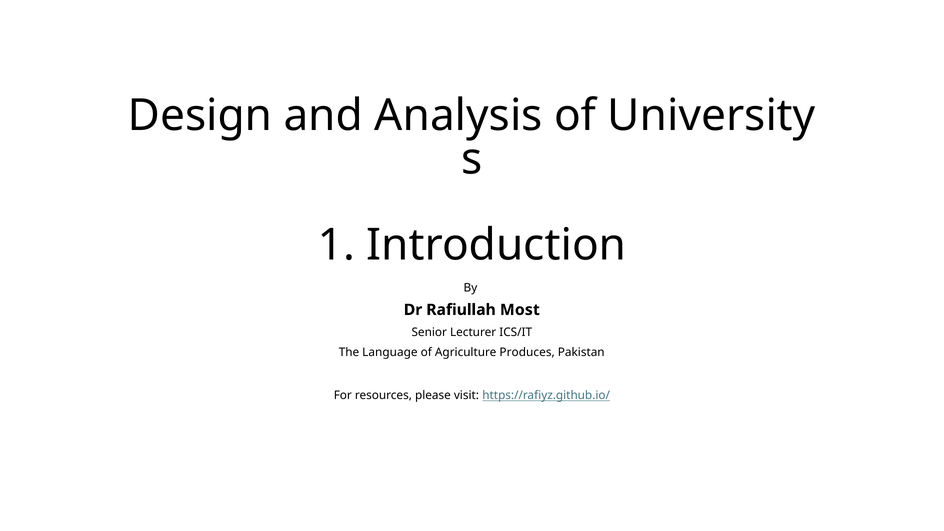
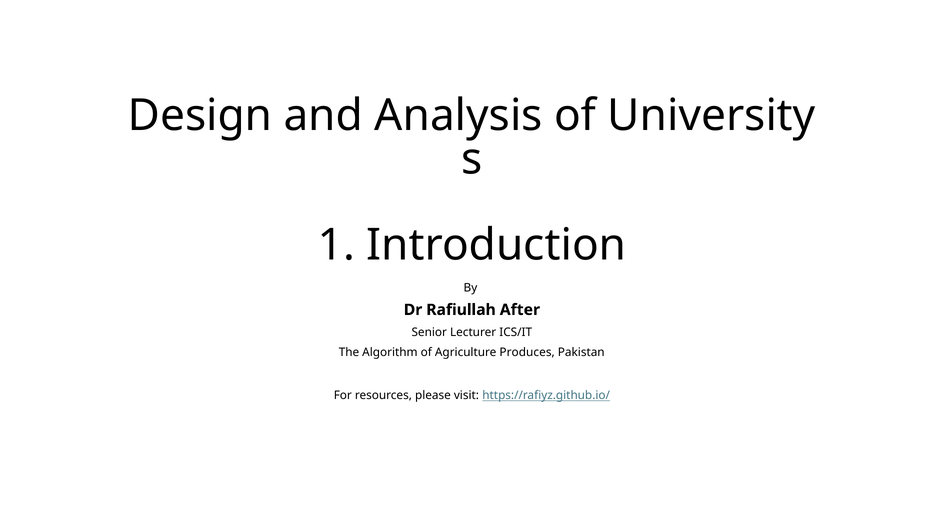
Most: Most -> After
Language: Language -> Algorithm
